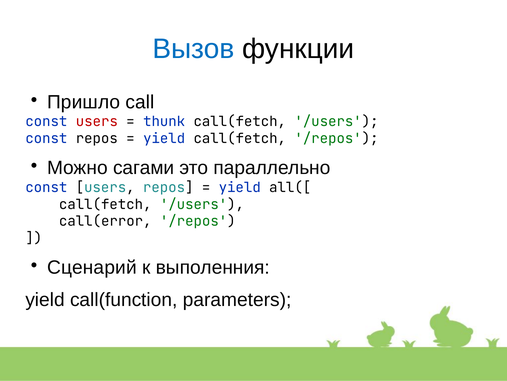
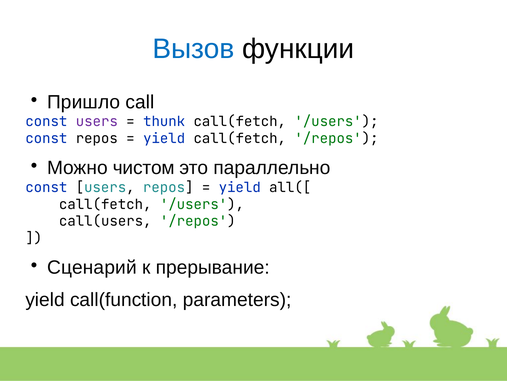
users at (97, 121) colour: red -> purple
сагами: сагами -> чистом
call(error: call(error -> call(users
выполенния: выполенния -> прерывание
